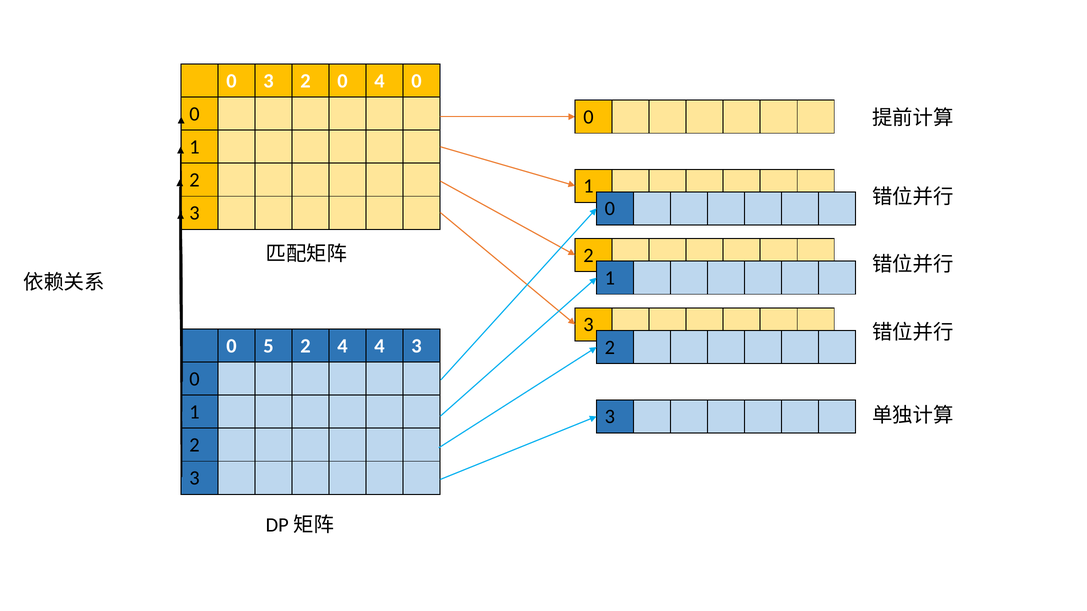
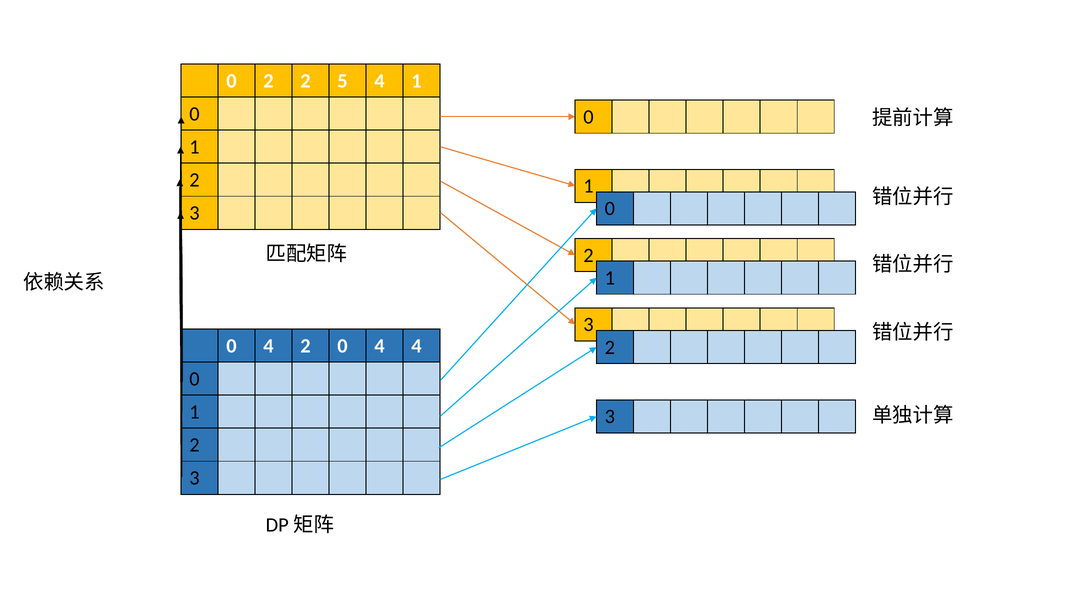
3 at (268, 81): 3 -> 2
2 0: 0 -> 5
4 0: 0 -> 1
5 at (268, 346): 5 -> 4
2 4: 4 -> 0
4 3: 3 -> 4
